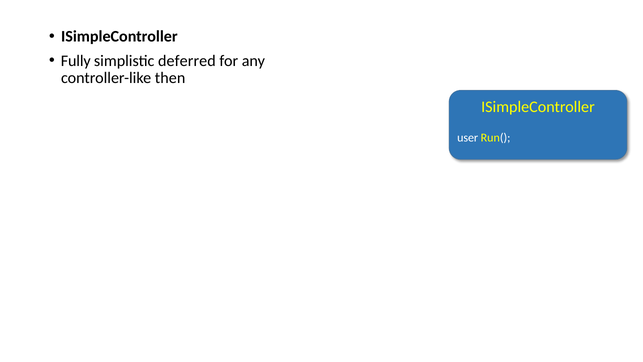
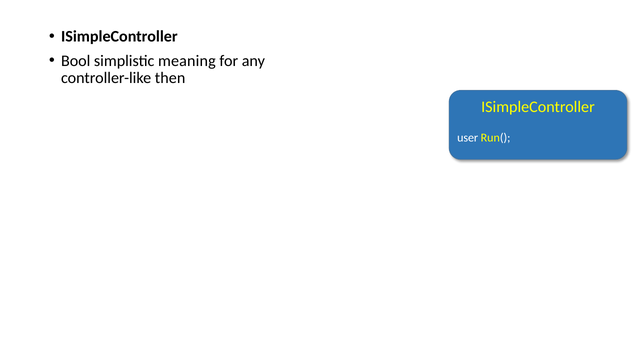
Fully: Fully -> Bool
deferred: deferred -> meaning
